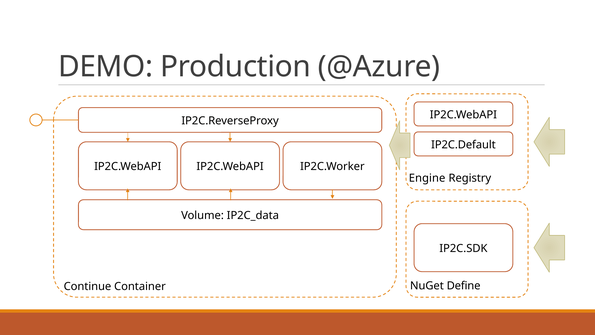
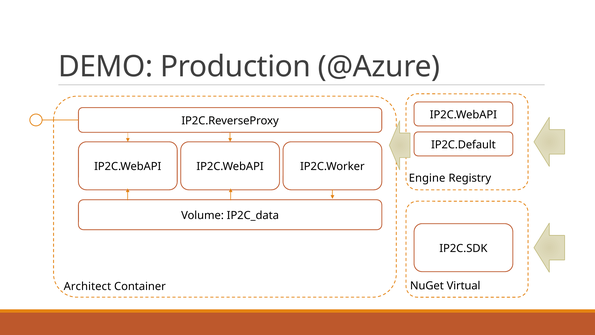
Define: Define -> Virtual
Continue: Continue -> Architect
